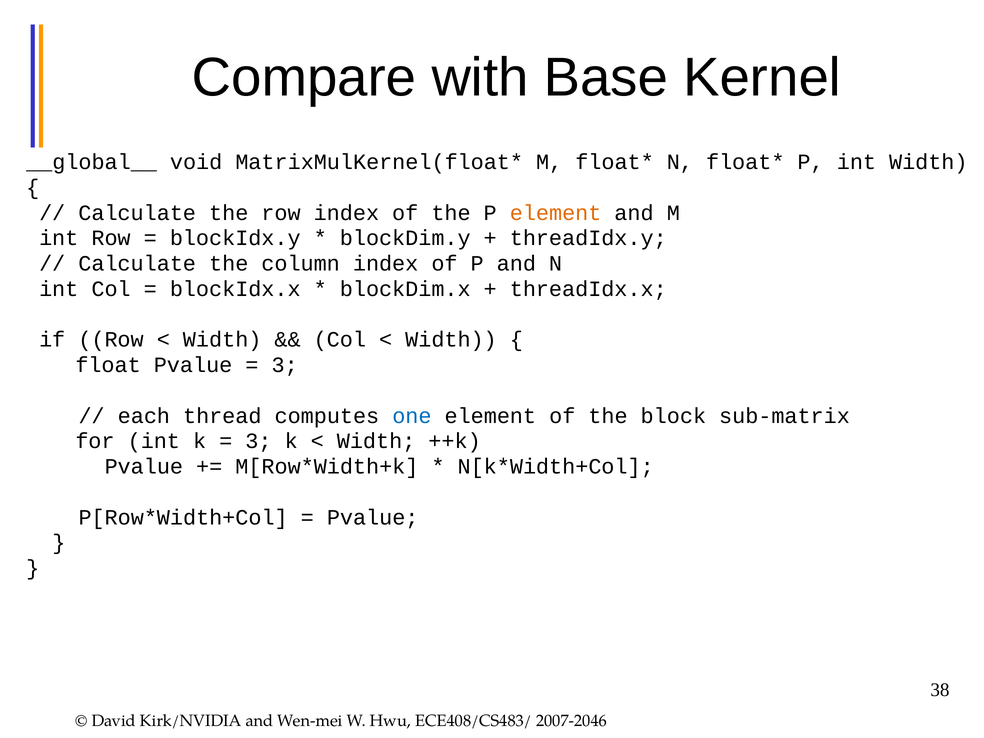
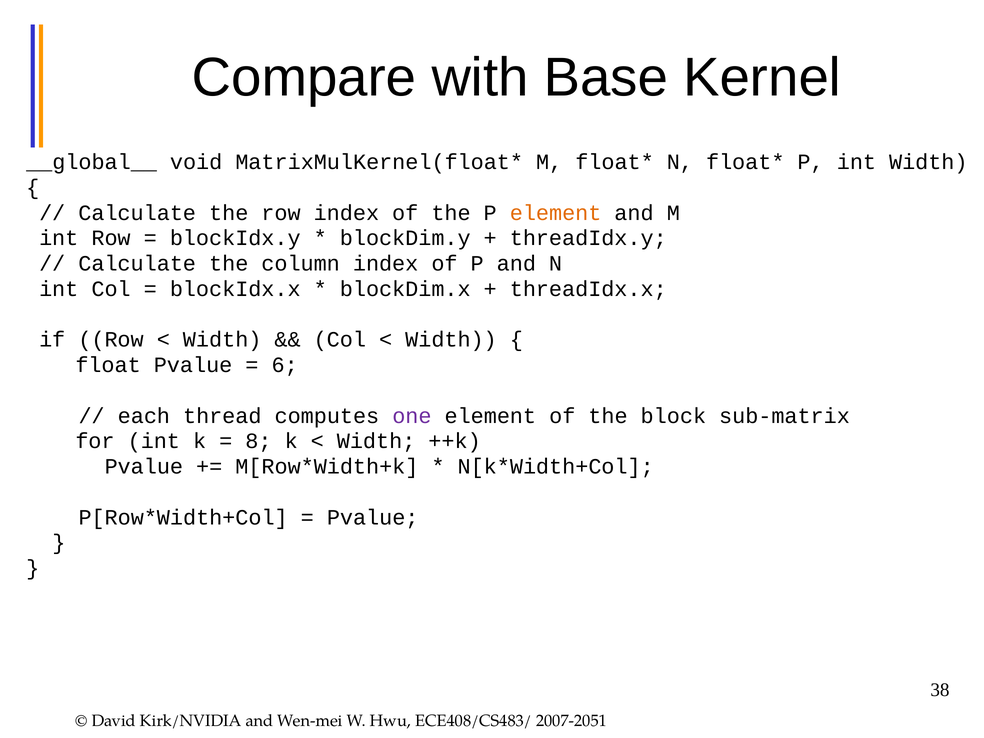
3 at (285, 365): 3 -> 6
one colour: blue -> purple
3 at (258, 441): 3 -> 8
2007-2046: 2007-2046 -> 2007-2051
